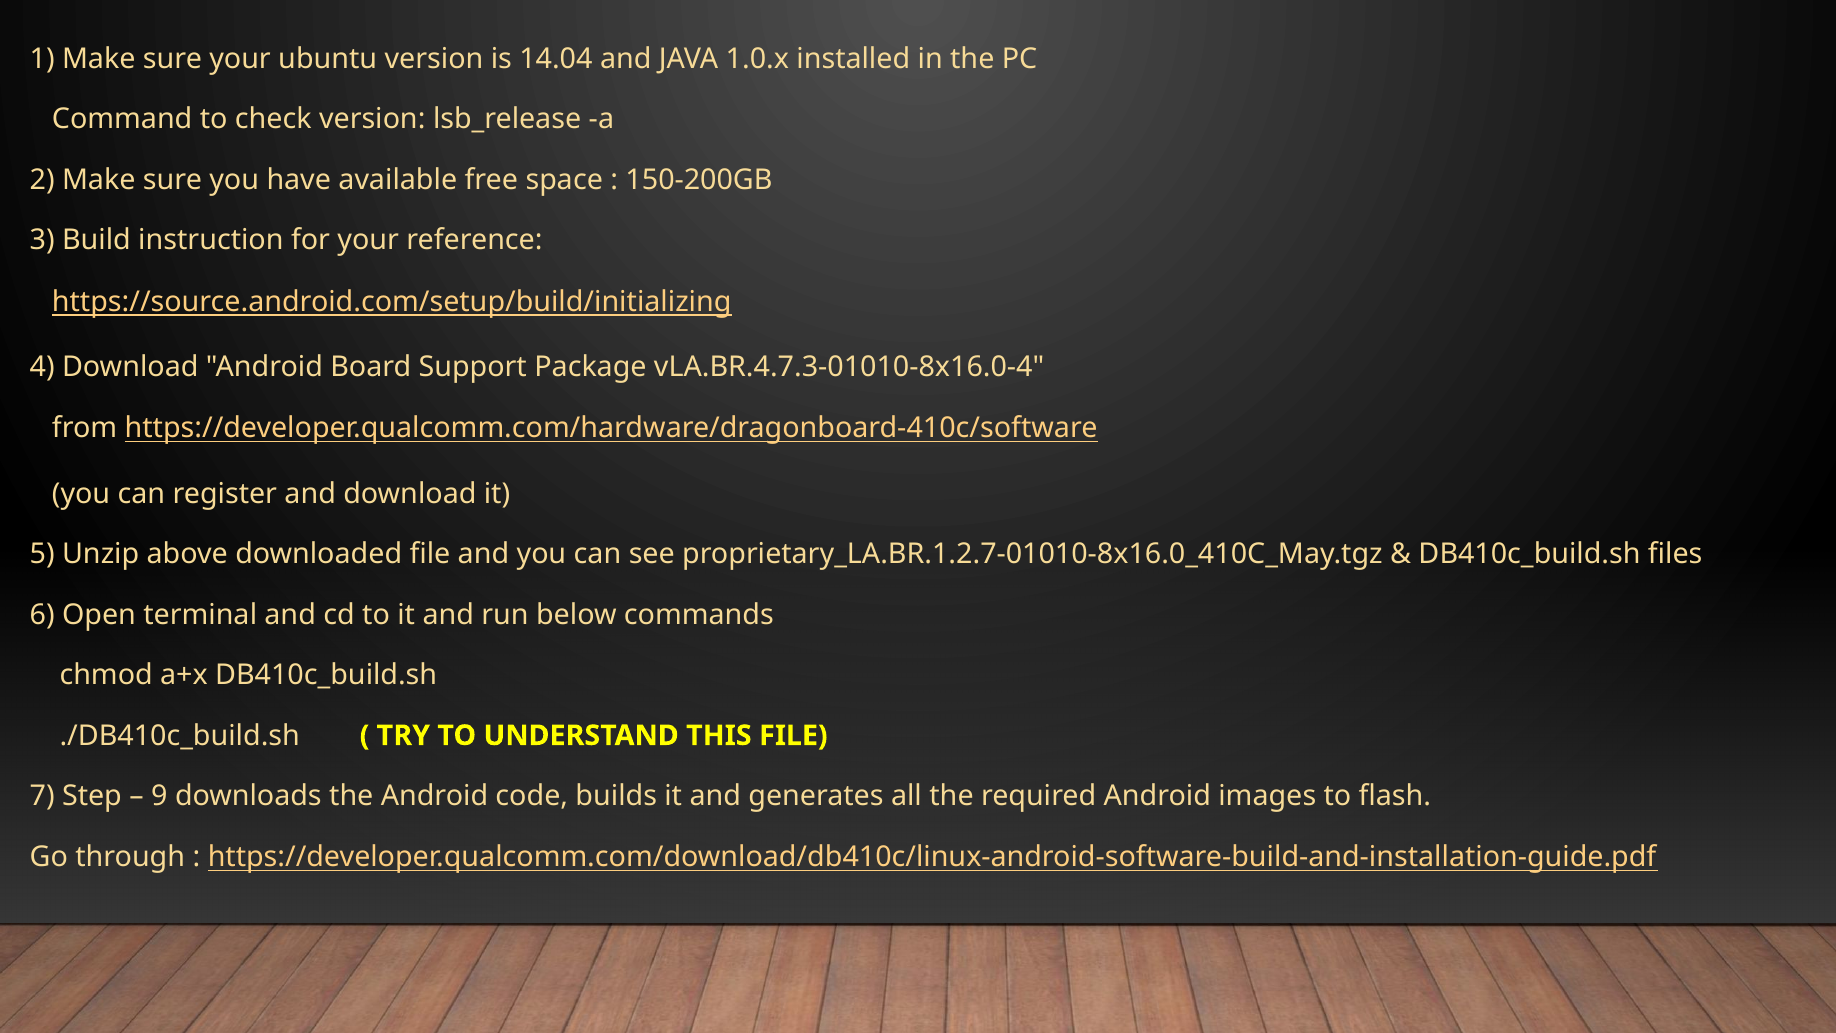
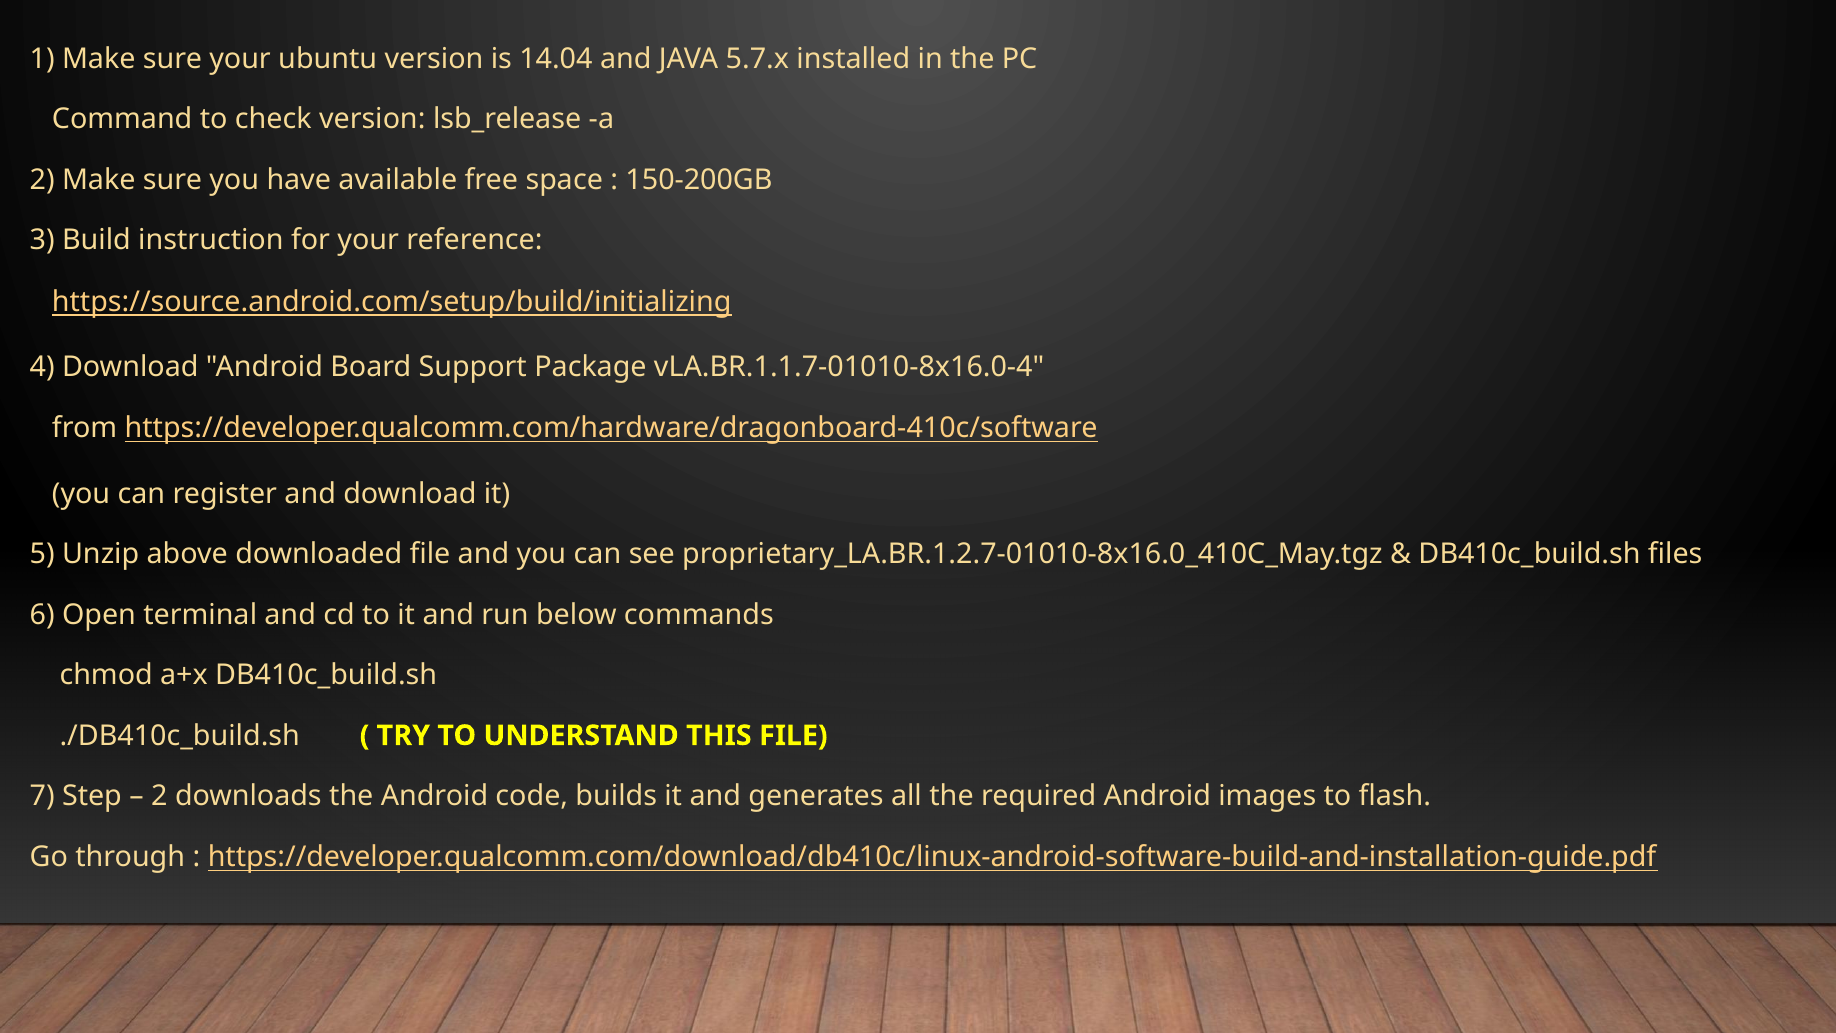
1.0.x: 1.0.x -> 5.7.x
vLA.BR.4.7.3-01010-8x16.0-4: vLA.BR.4.7.3-01010-8x16.0-4 -> vLA.BR.1.1.7-01010-8x16.0-4
9 at (159, 796): 9 -> 2
